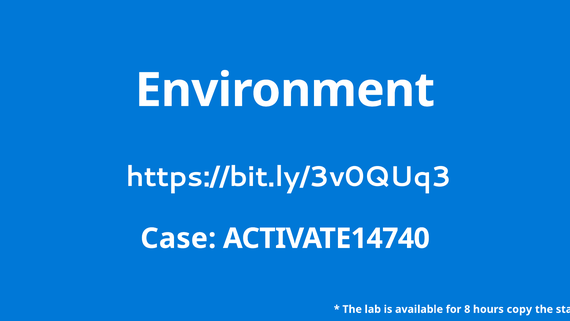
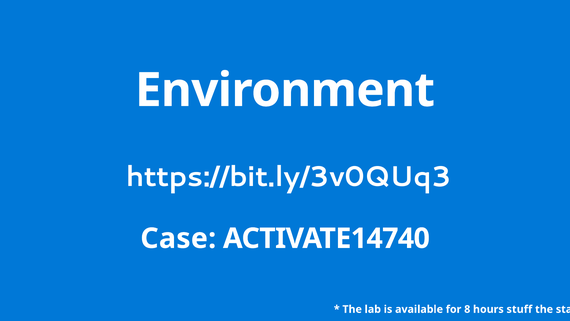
copy: copy -> stuff
